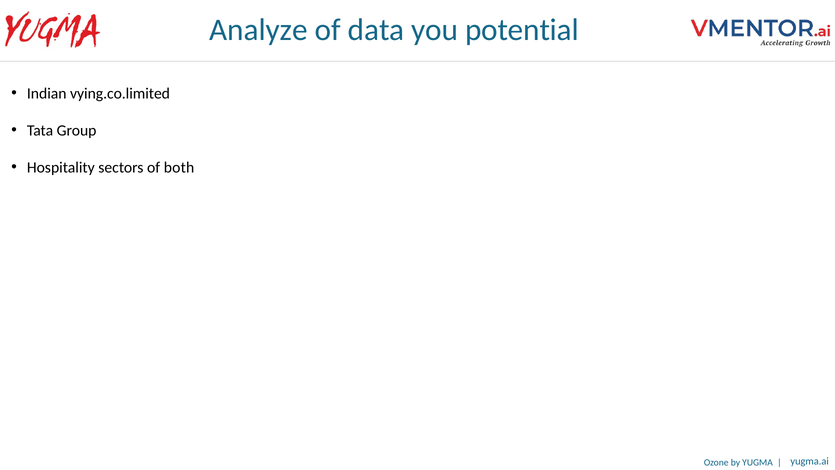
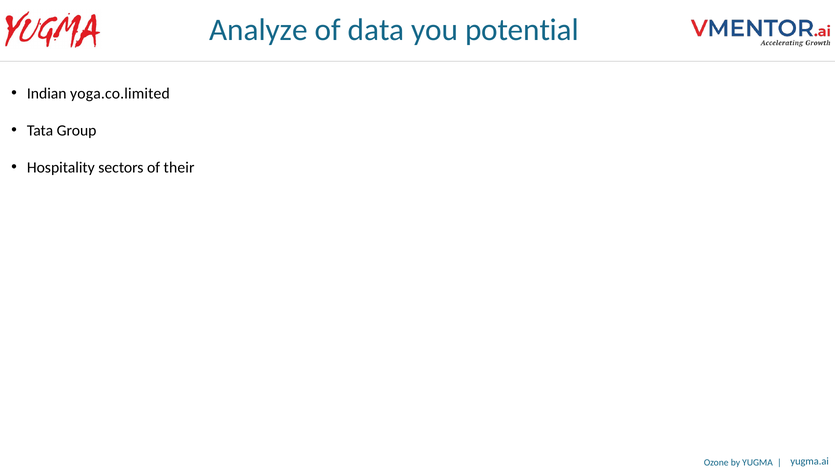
vying.co.limited: vying.co.limited -> yoga.co.limited
both: both -> their
